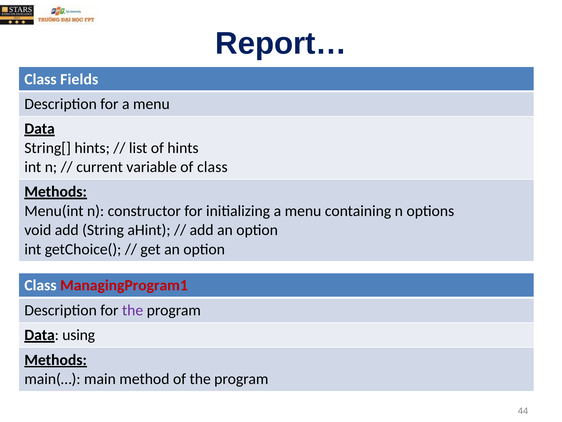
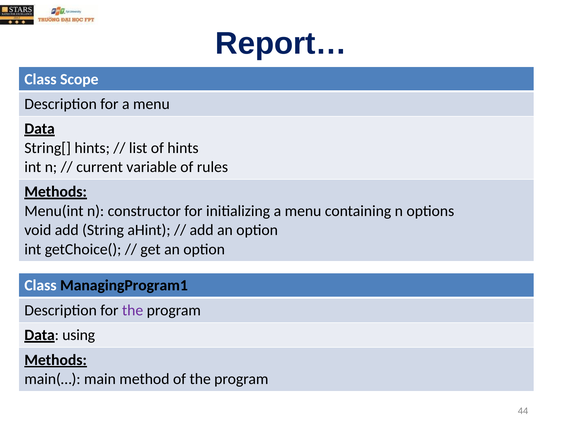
Fields: Fields -> Scope
of class: class -> rules
ManagingProgram1 colour: red -> black
